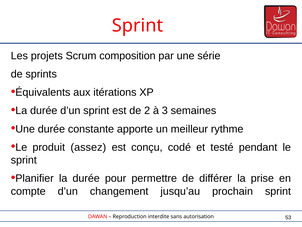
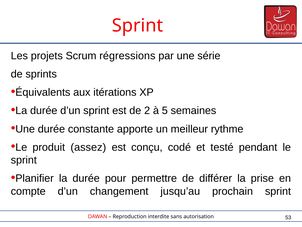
composition: composition -> régressions
3: 3 -> 5
